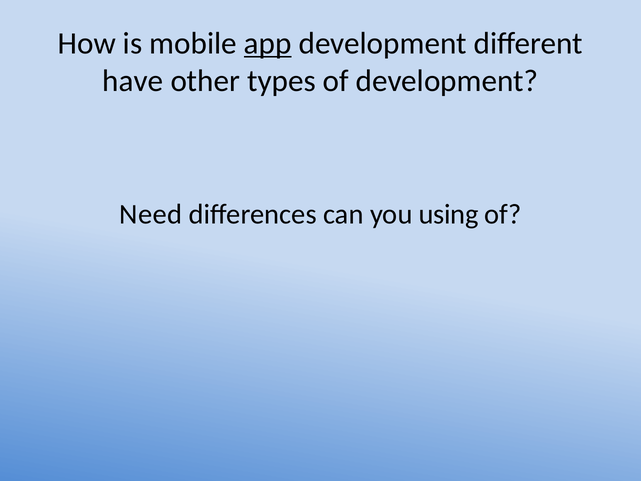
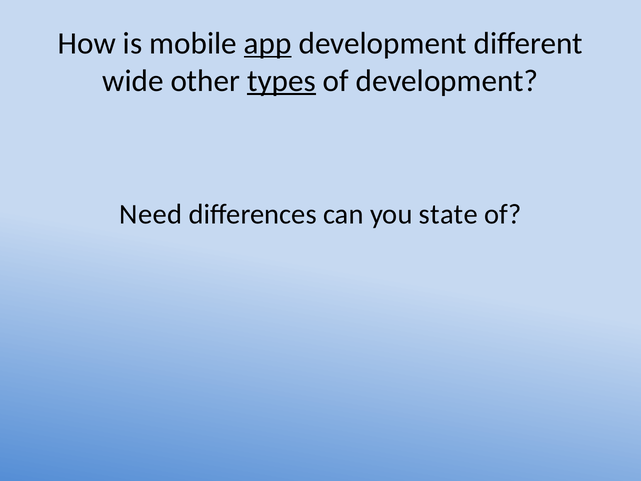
have: have -> wide
types underline: none -> present
using: using -> state
